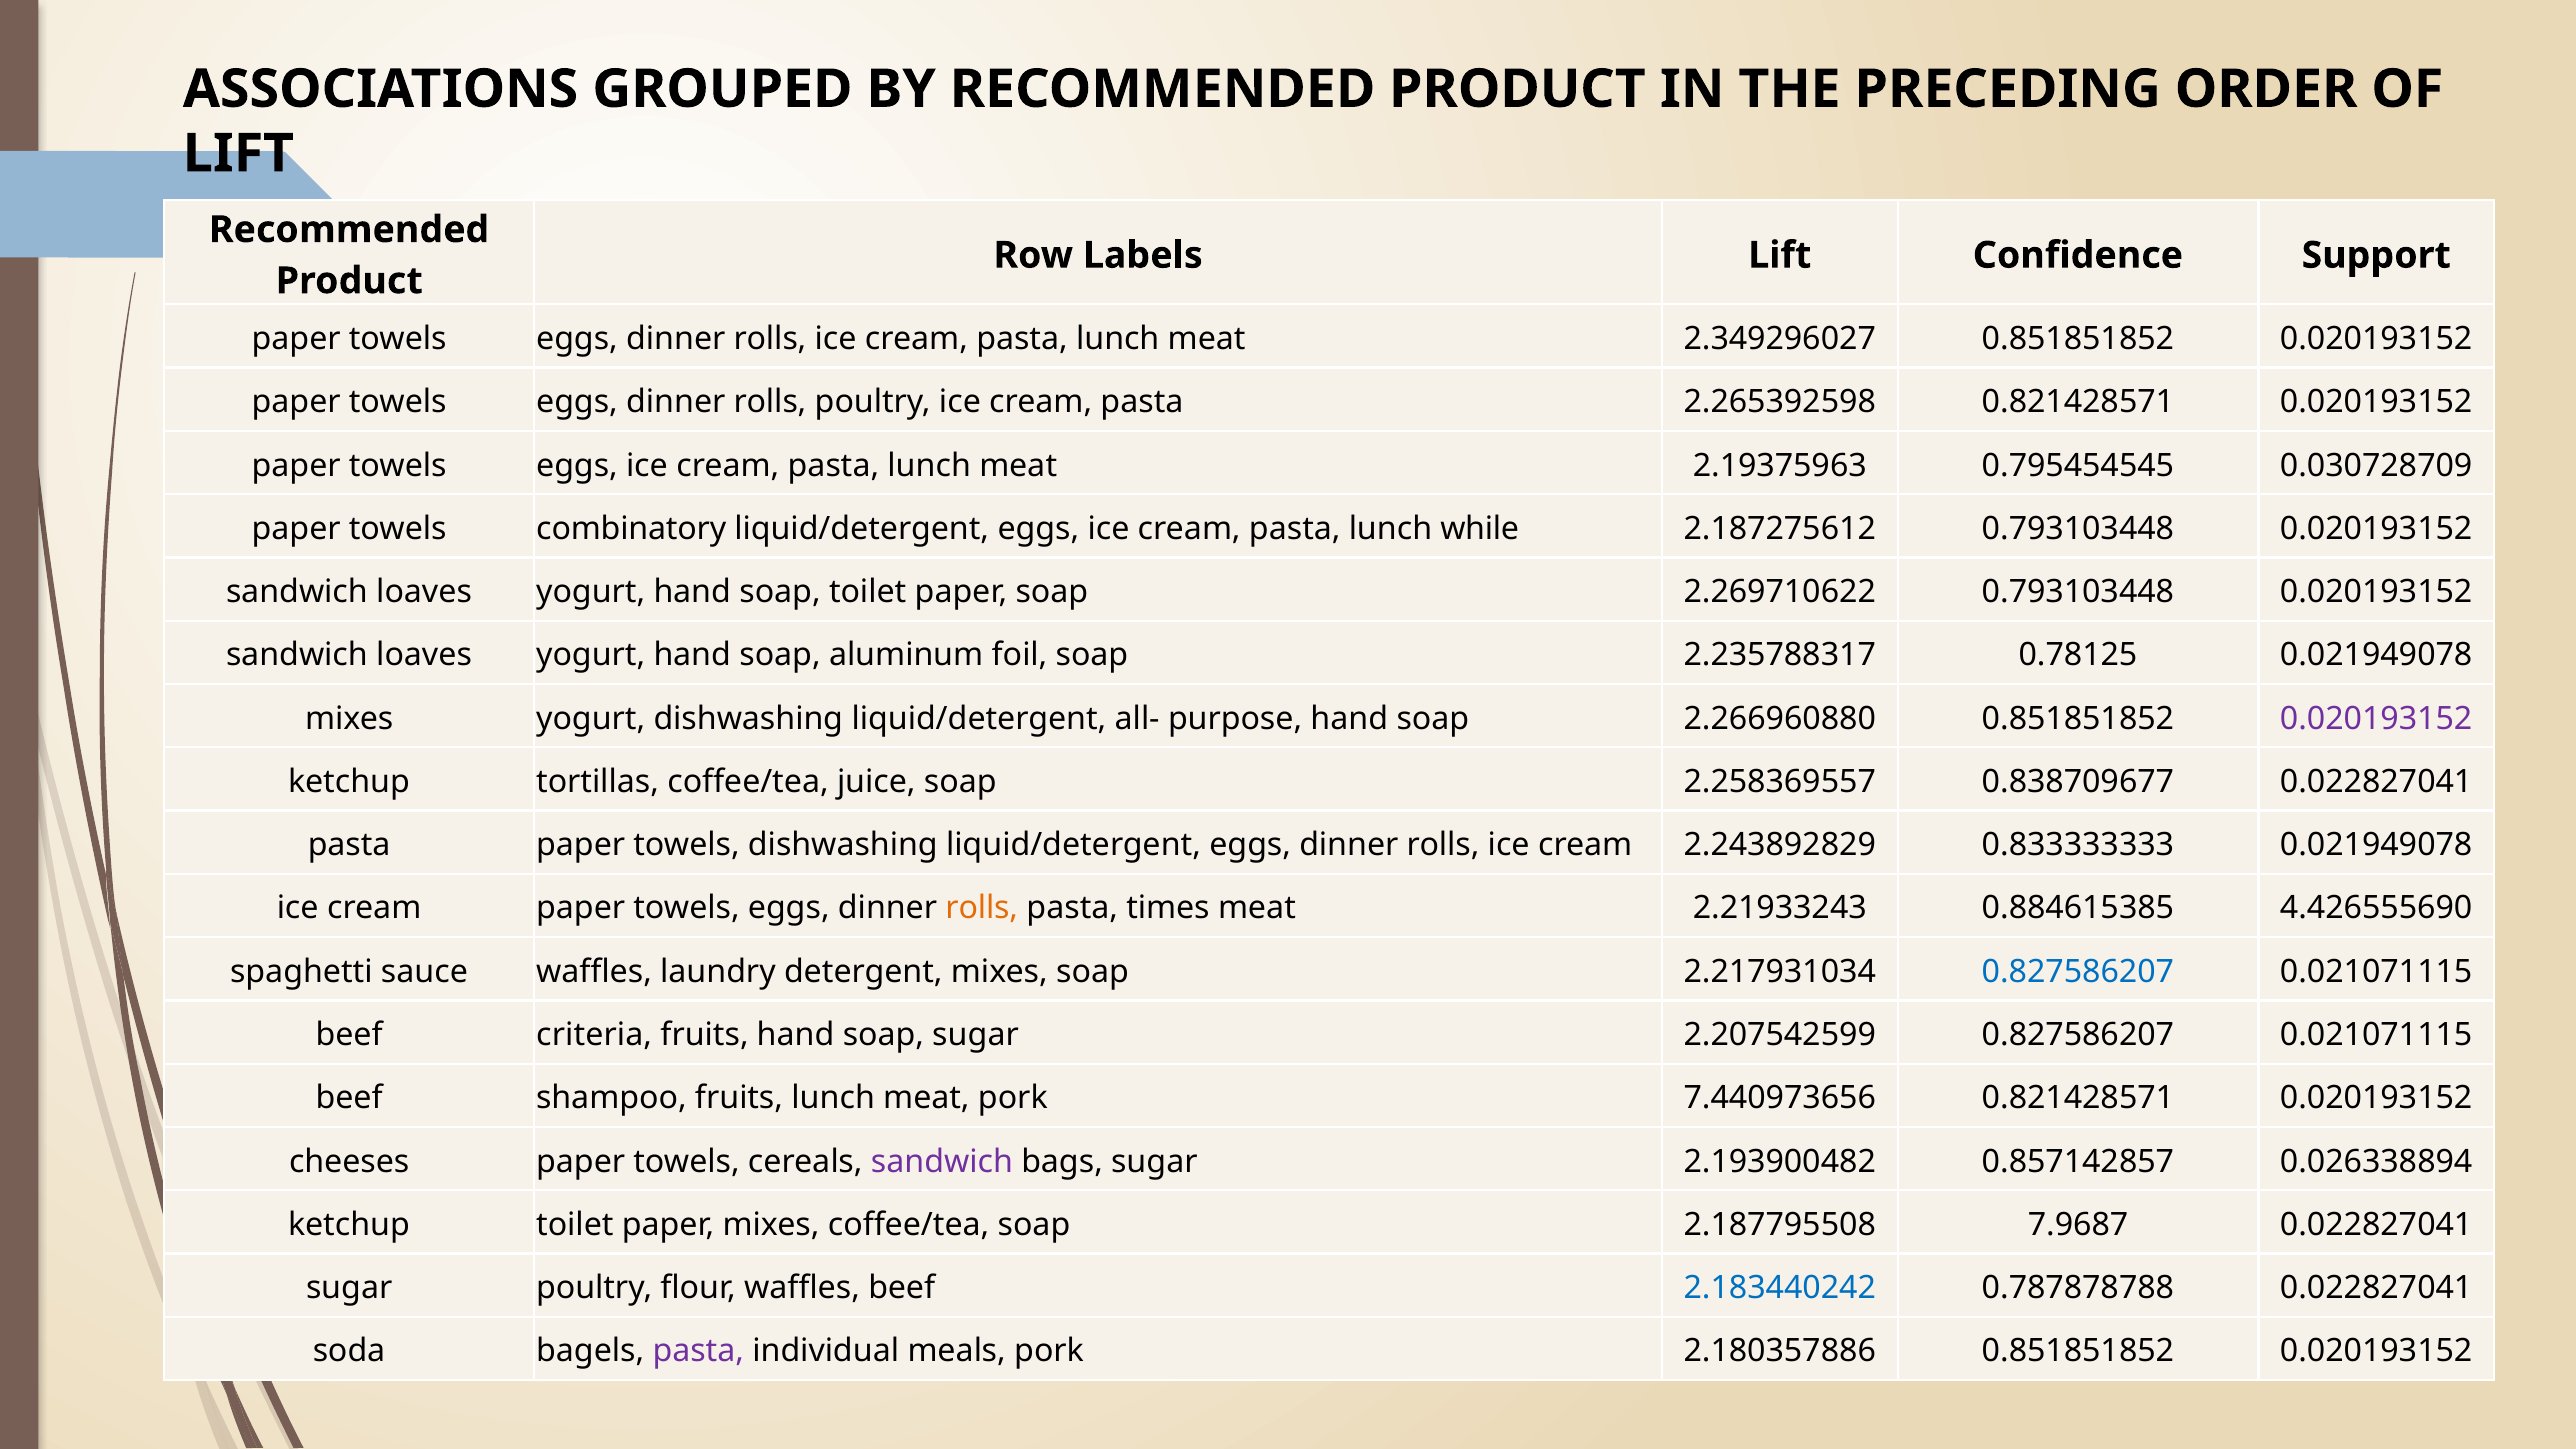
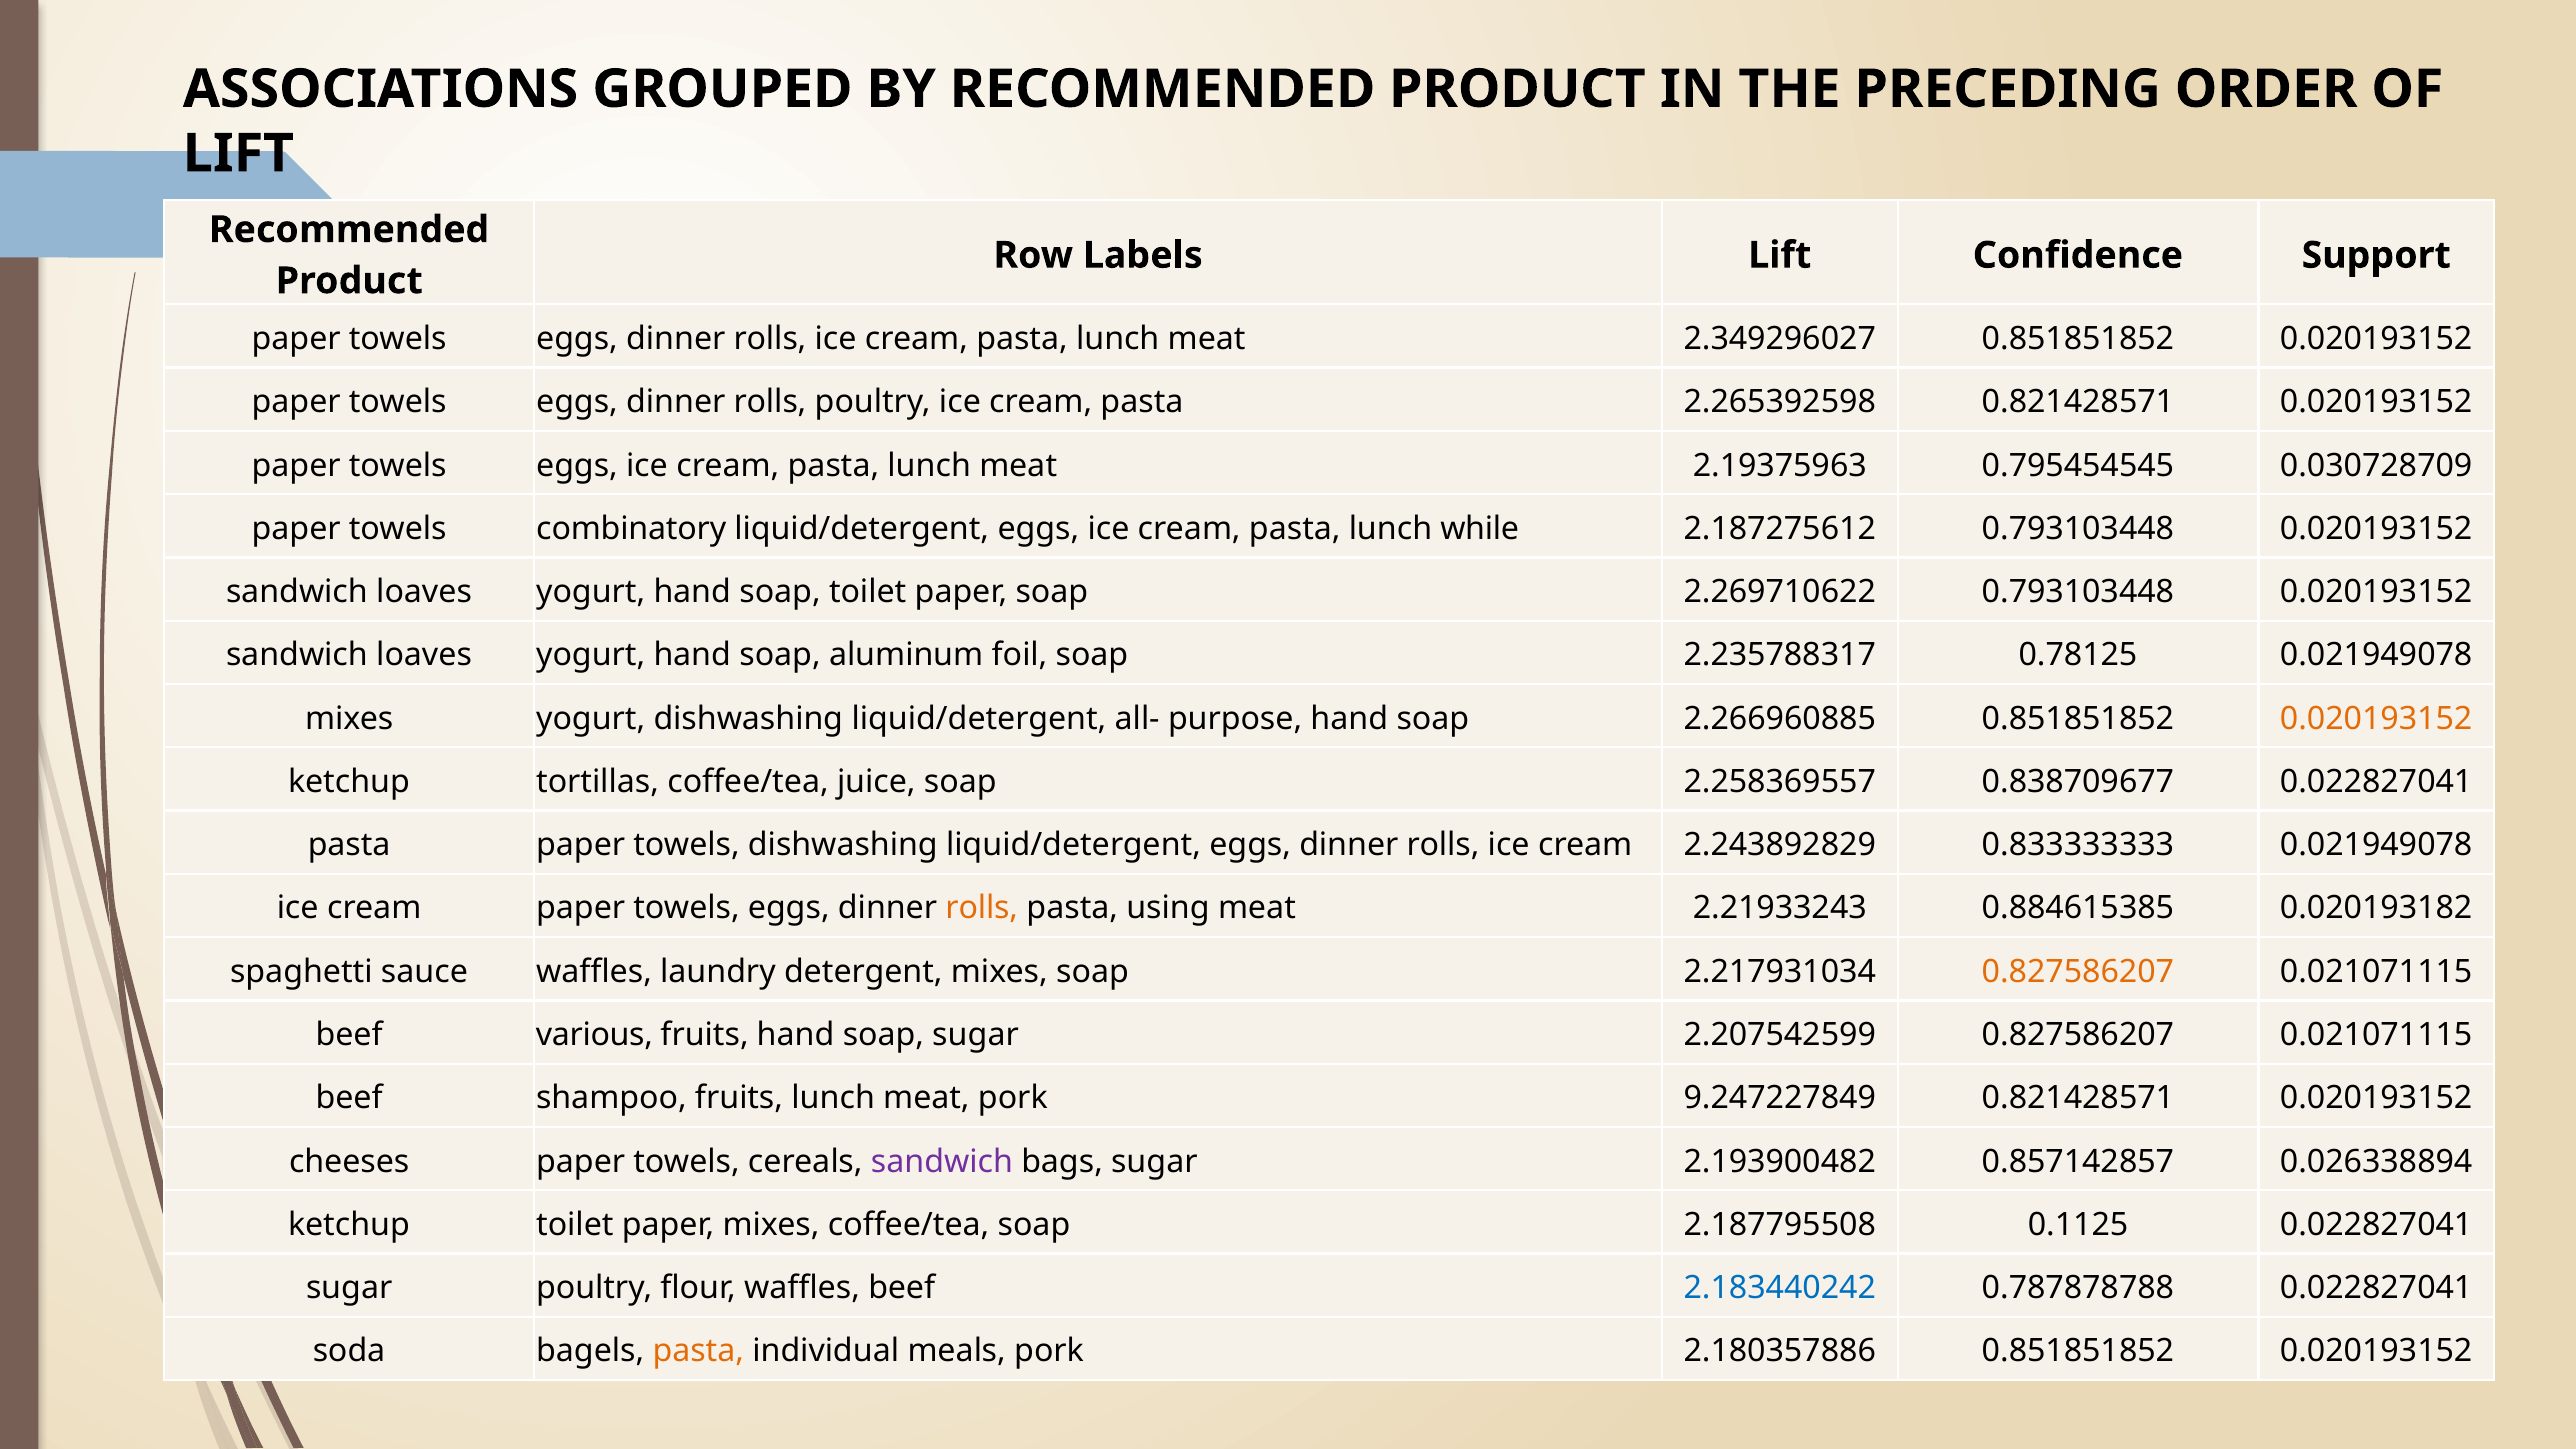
2.266960880: 2.266960880 -> 2.266960885
0.020193152 at (2376, 719) colour: purple -> orange
times: times -> using
4.426555690: 4.426555690 -> 0.020193182
0.827586207 at (2078, 972) colour: blue -> orange
criteria: criteria -> various
7.440973656: 7.440973656 -> 9.247227849
7.9687: 7.9687 -> 0.1125
pasta at (698, 1351) colour: purple -> orange
